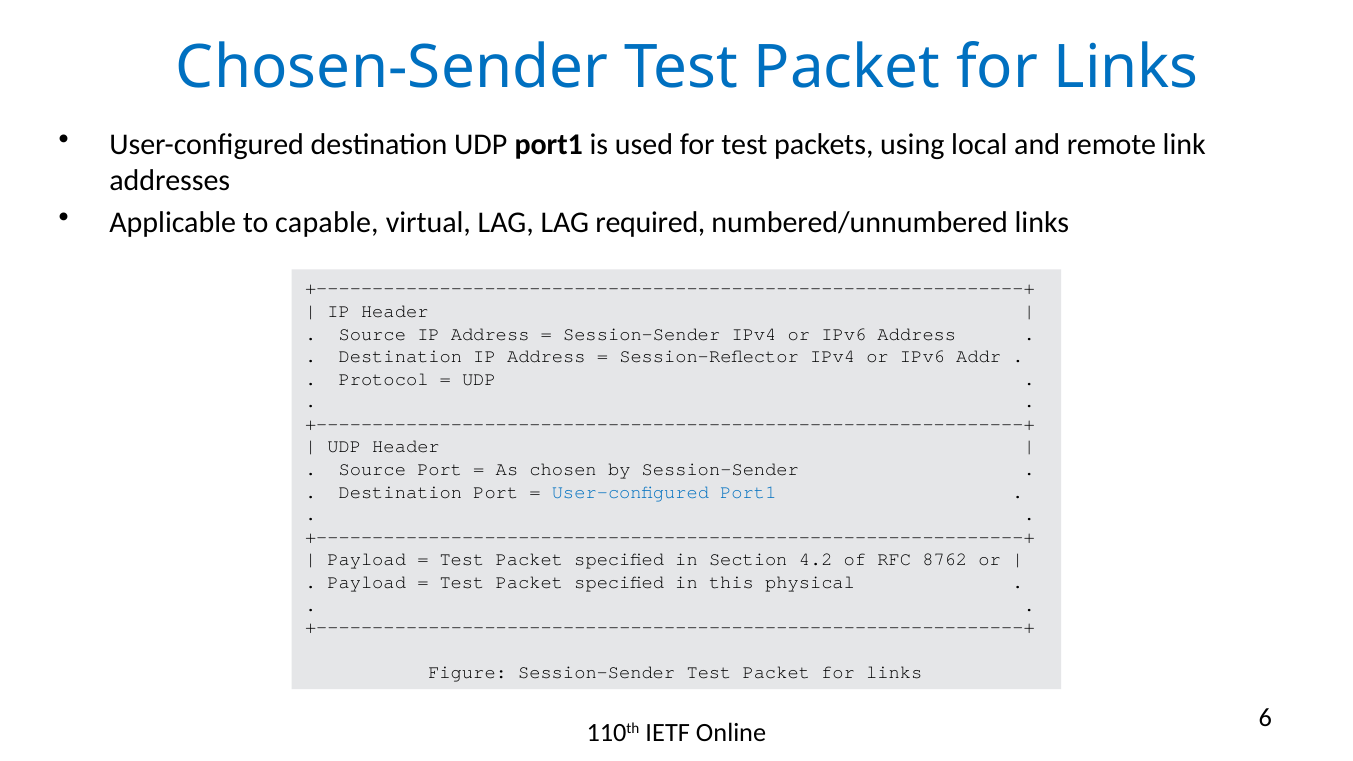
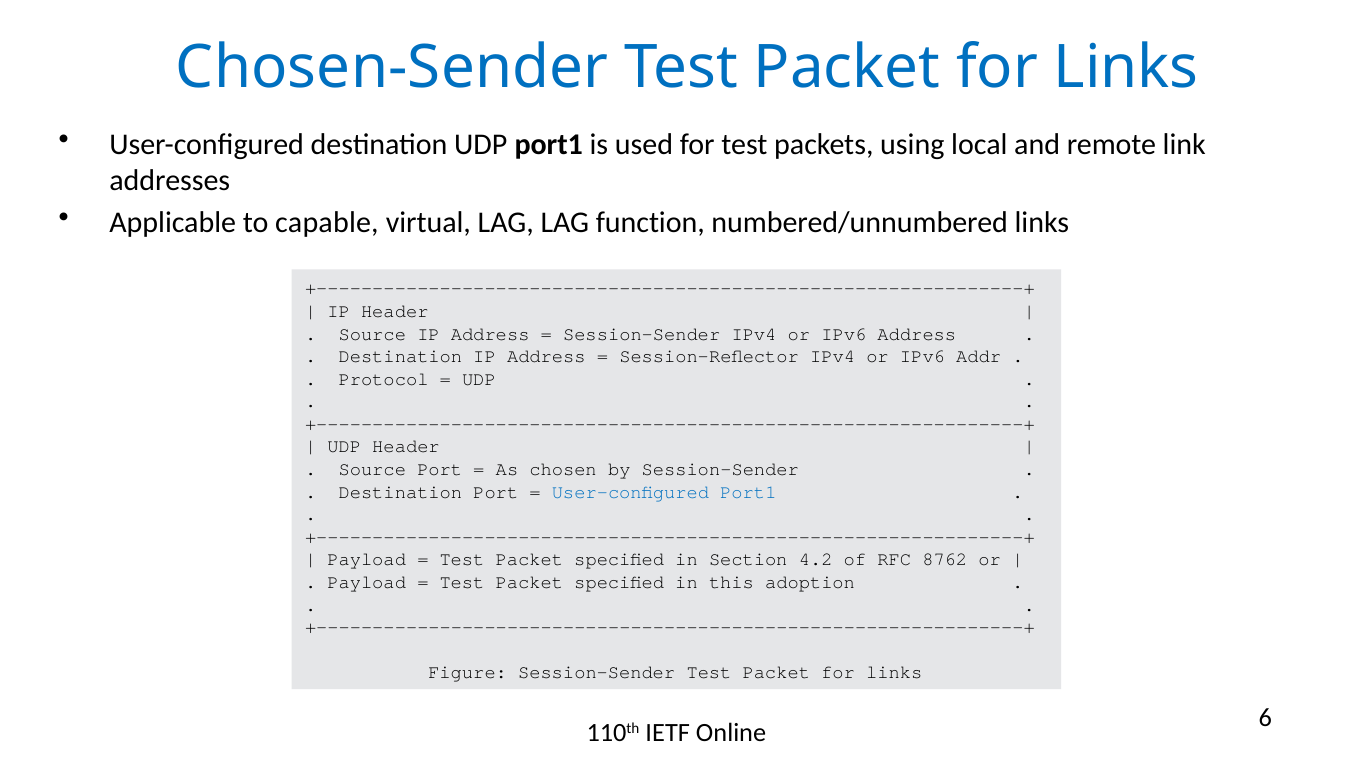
required: required -> function
physical: physical -> adoption
